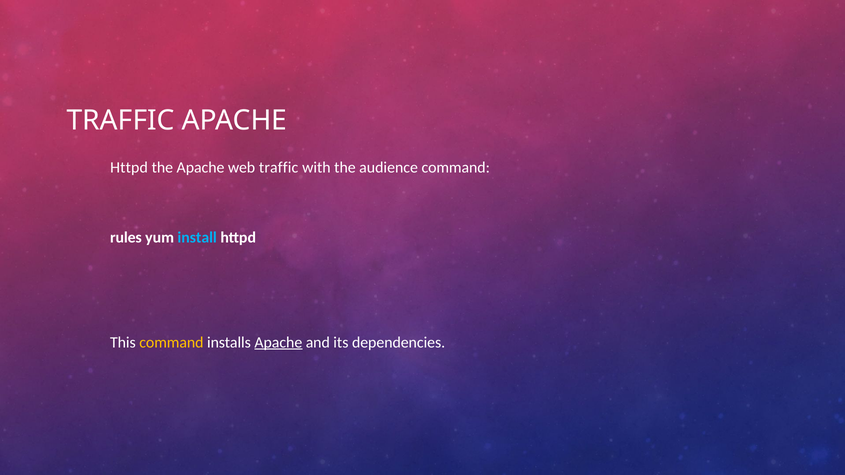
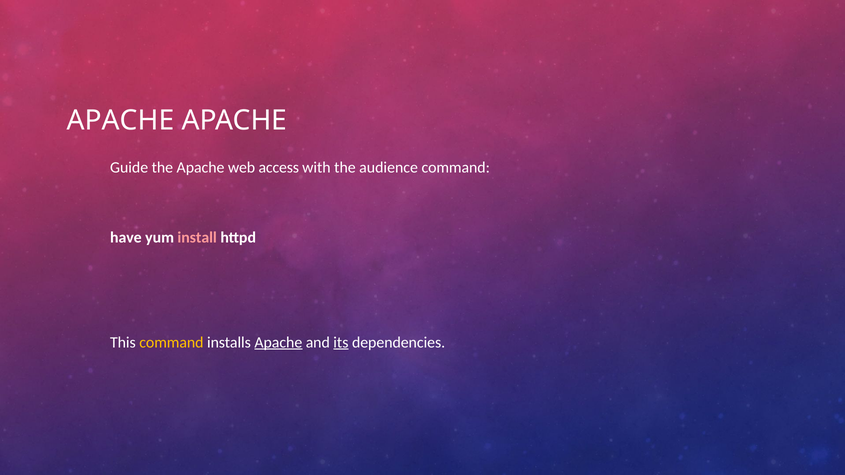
TRAFFIC at (121, 121): TRAFFIC -> APACHE
Httpd at (129, 168): Httpd -> Guide
web traffic: traffic -> access
rules: rules -> have
install colour: light blue -> pink
its underline: none -> present
